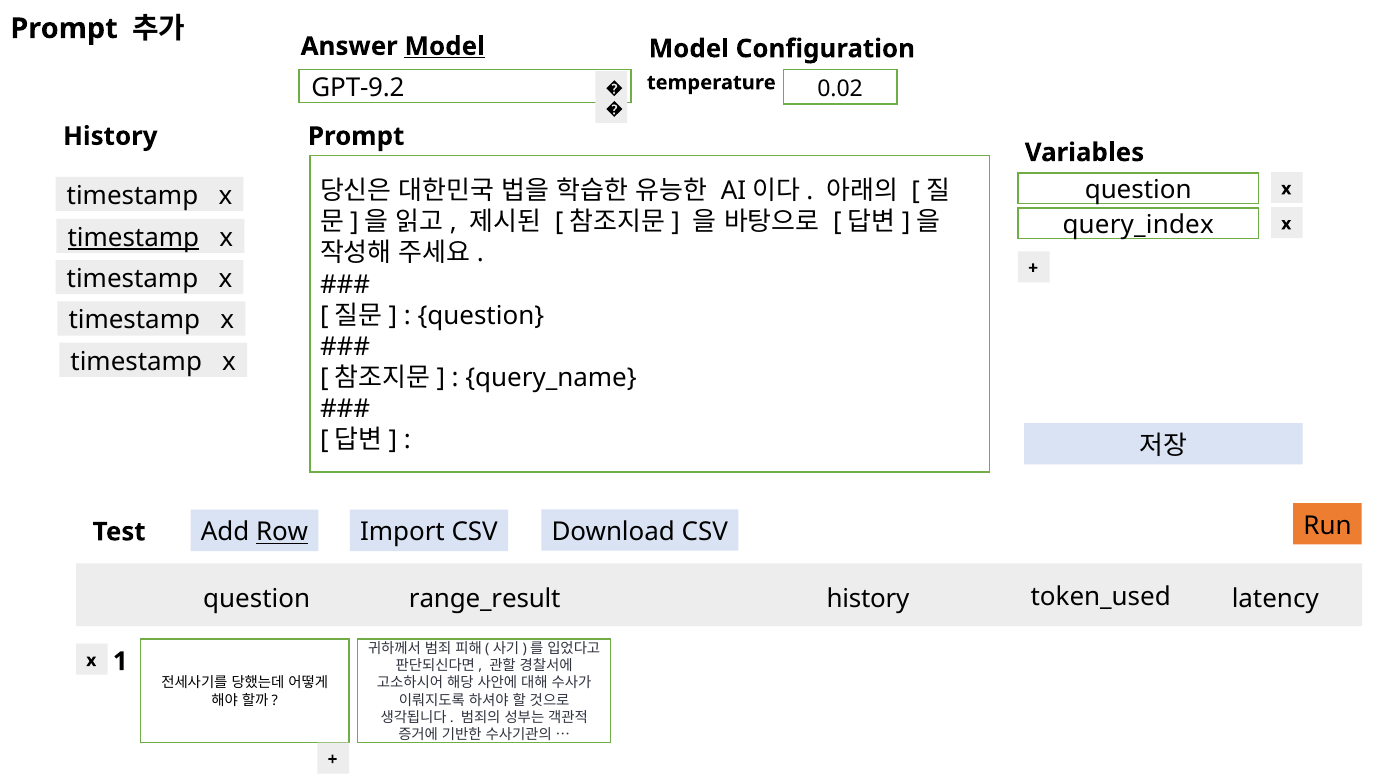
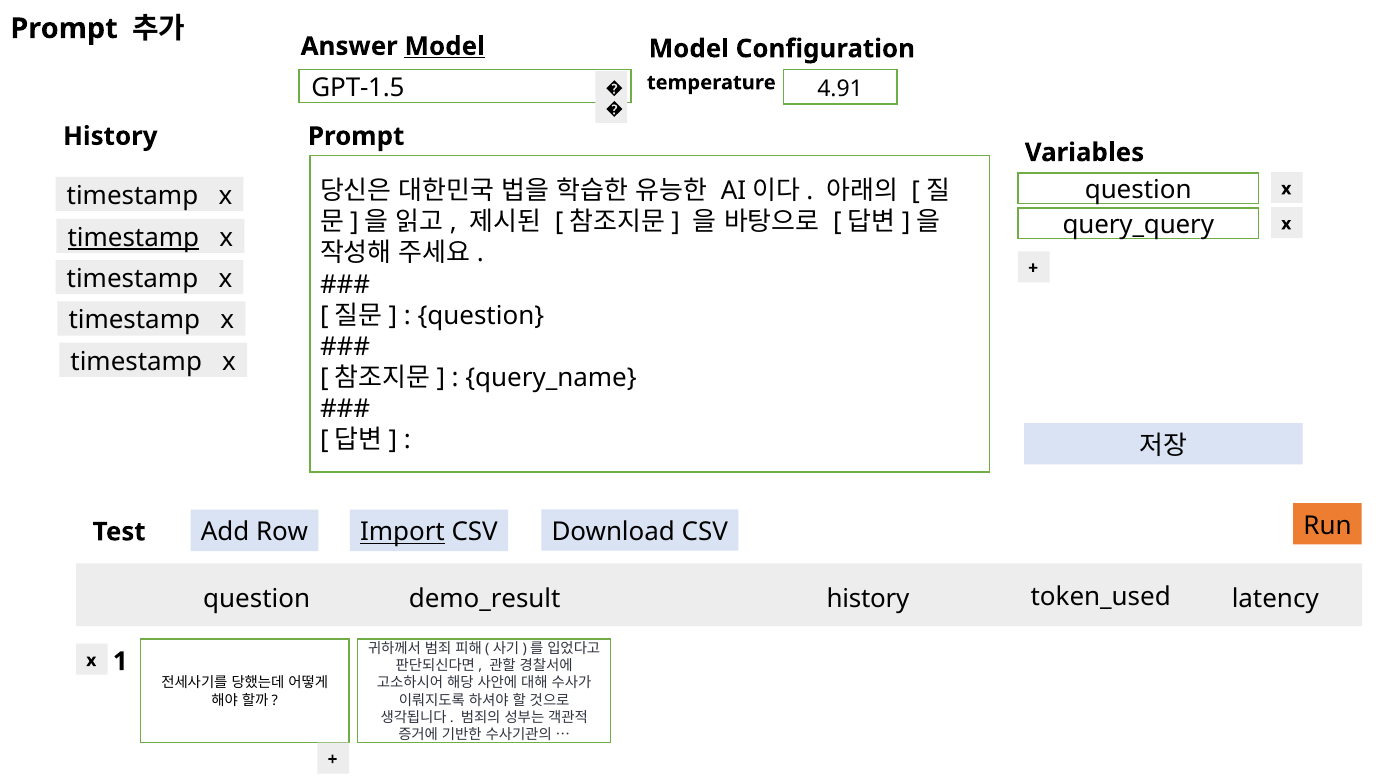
GPT-9.2: GPT-9.2 -> GPT-1.5
0.02: 0.02 -> 4.91
query_index: query_index -> query_query
Import underline: none -> present
Row underline: present -> none
range_result: range_result -> demo_result
